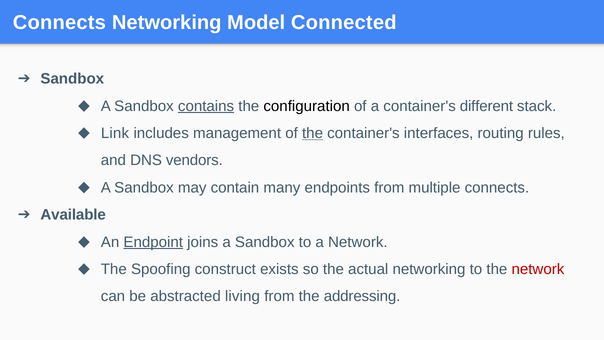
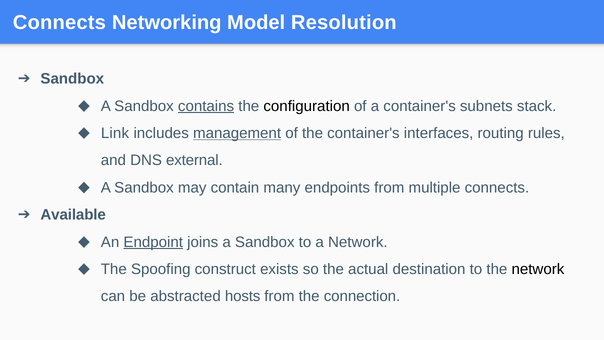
Connected: Connected -> Resolution
different: different -> subnets
management underline: none -> present
the at (313, 133) underline: present -> none
vendors: vendors -> external
actual networking: networking -> destination
network at (538, 269) colour: red -> black
living: living -> hosts
addressing: addressing -> connection
